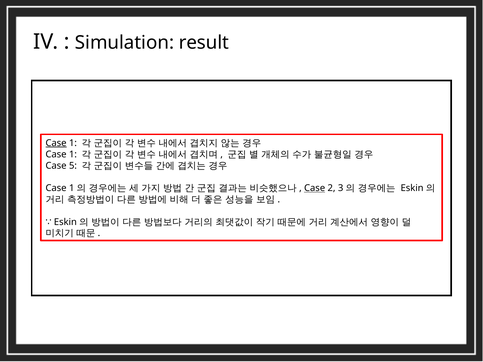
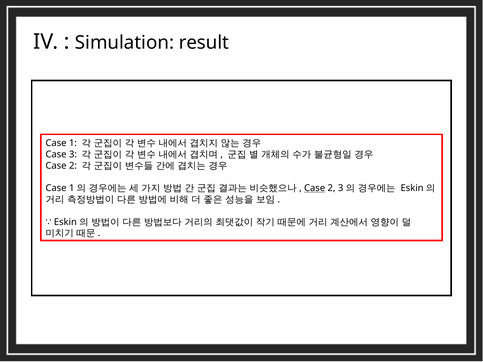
Case at (56, 143) underline: present -> none
1 at (73, 154): 1 -> 3
5 at (73, 166): 5 -> 2
